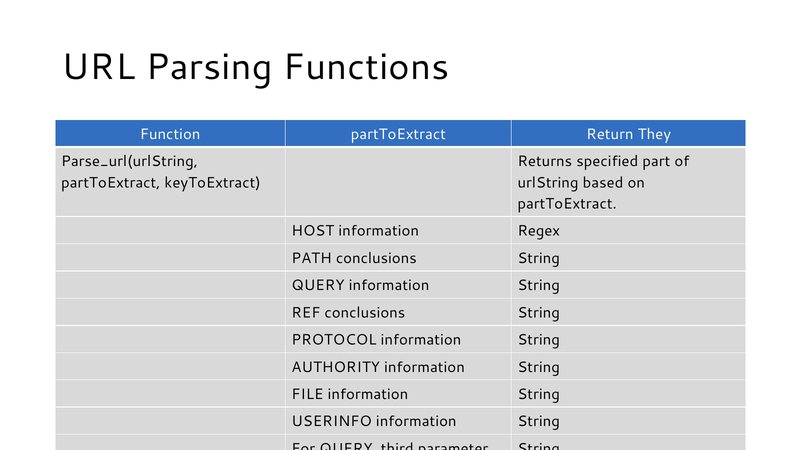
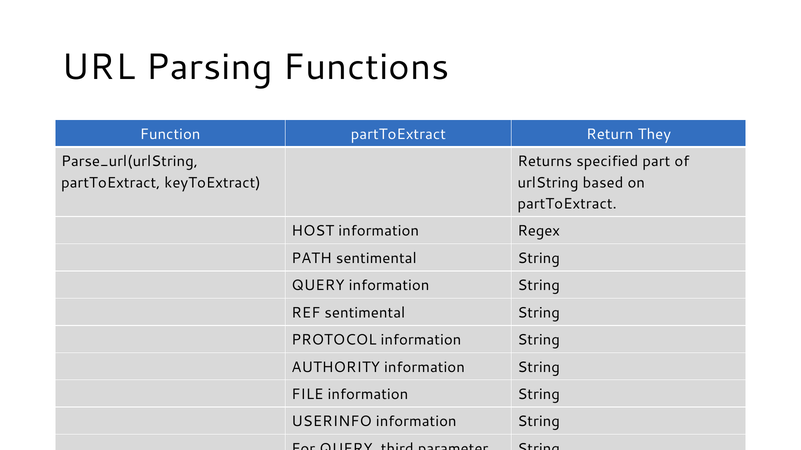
PATH conclusions: conclusions -> sentimental
REF conclusions: conclusions -> sentimental
